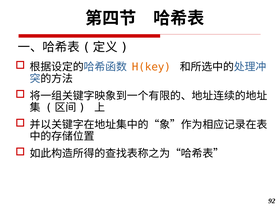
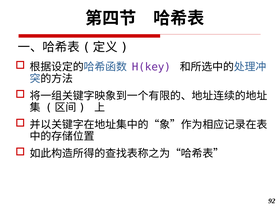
H(key colour: orange -> purple
